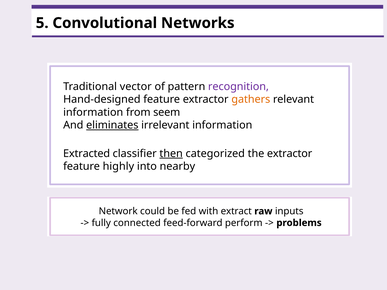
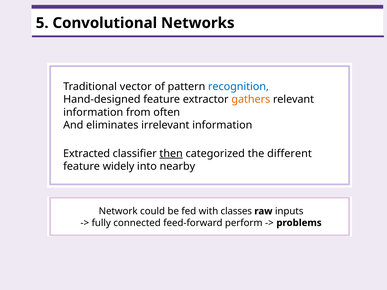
recognition colour: purple -> blue
seem: seem -> often
eliminates underline: present -> none
the extractor: extractor -> different
highly: highly -> widely
extract: extract -> classes
